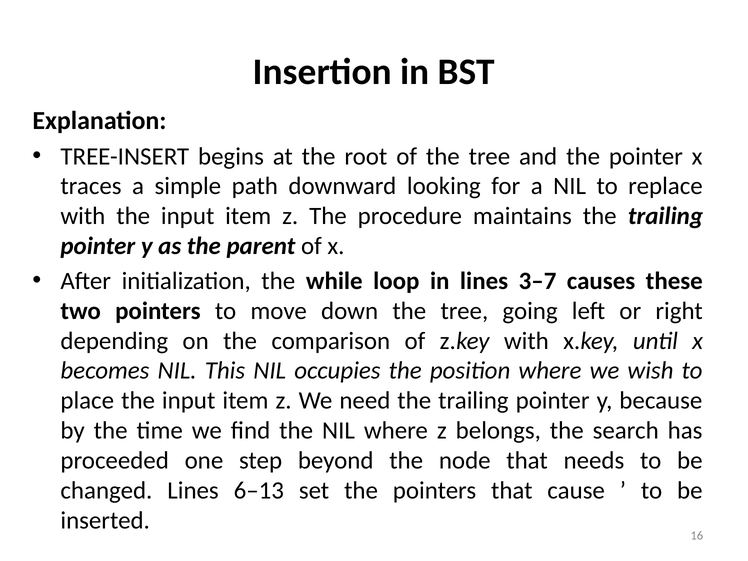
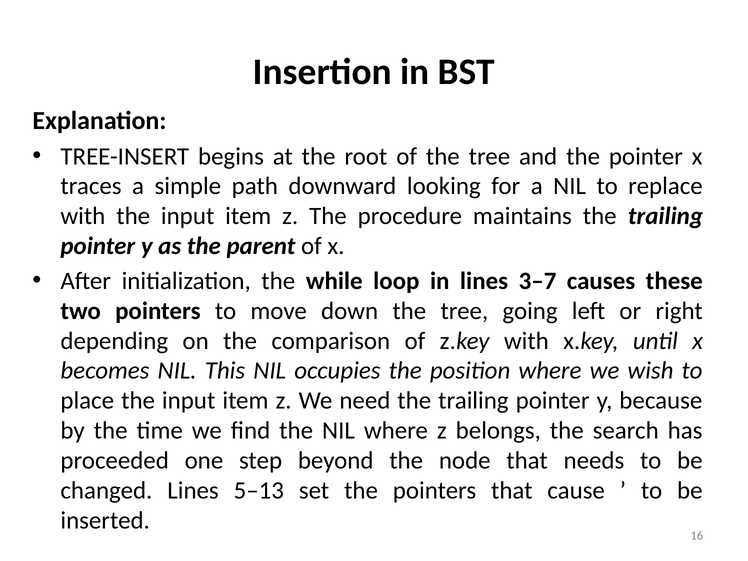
6–13: 6–13 -> 5–13
